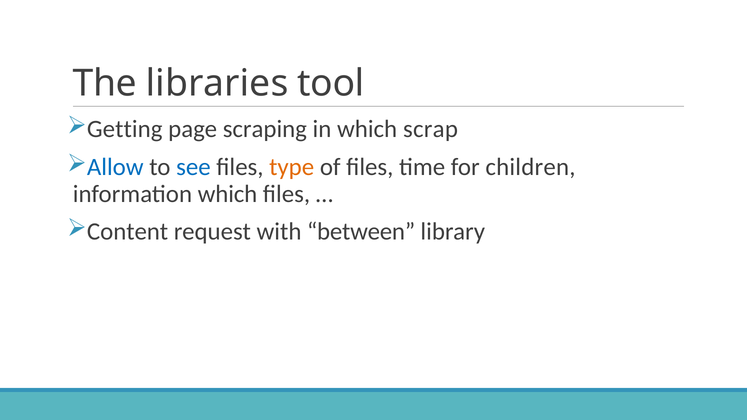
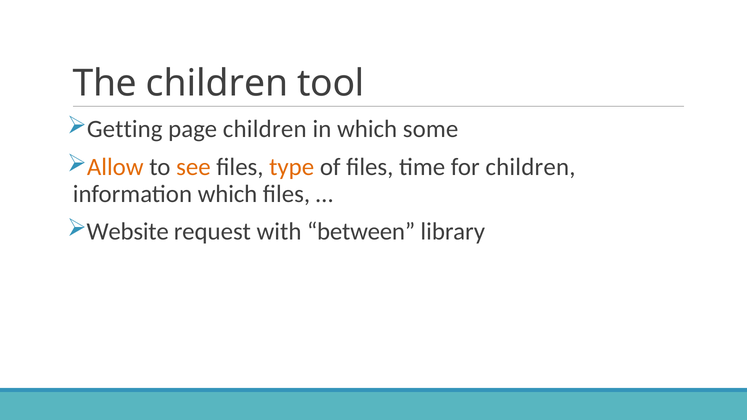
The libraries: libraries -> children
page scraping: scraping -> children
scrap: scrap -> some
Allow colour: blue -> orange
see colour: blue -> orange
Content: Content -> Website
